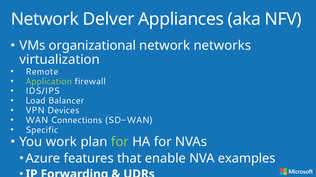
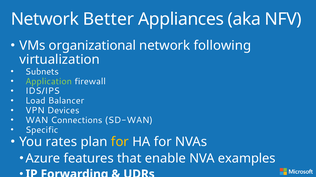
Delver: Delver -> Better
networks: networks -> following
Remote: Remote -> Subnets
work: work -> rates
for at (120, 142) colour: light green -> yellow
